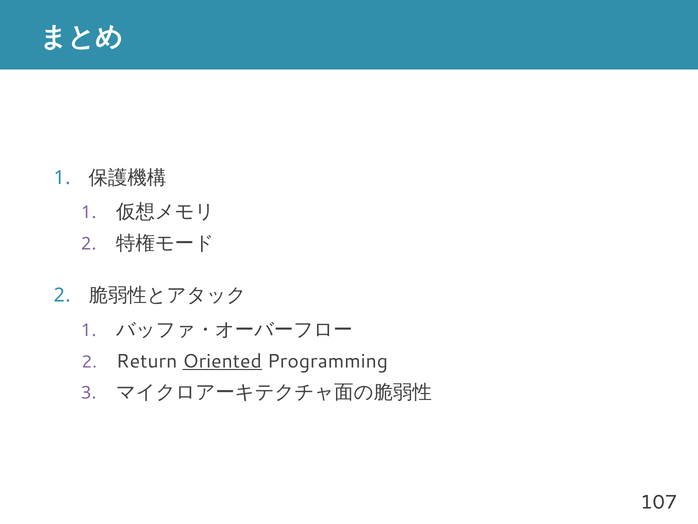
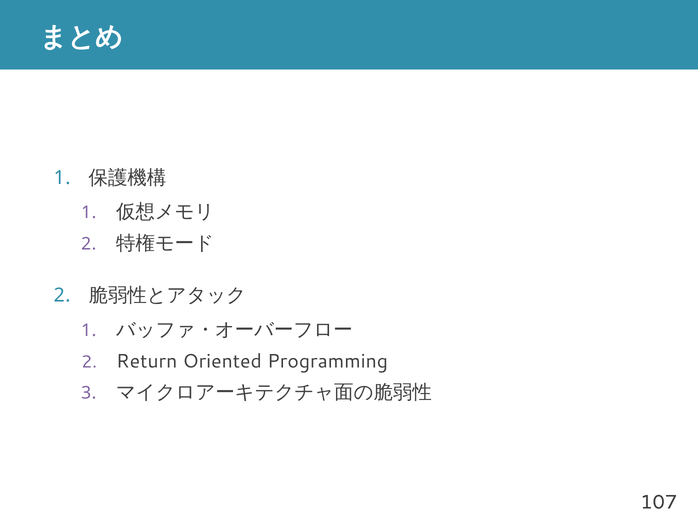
Oriented underline: present -> none
